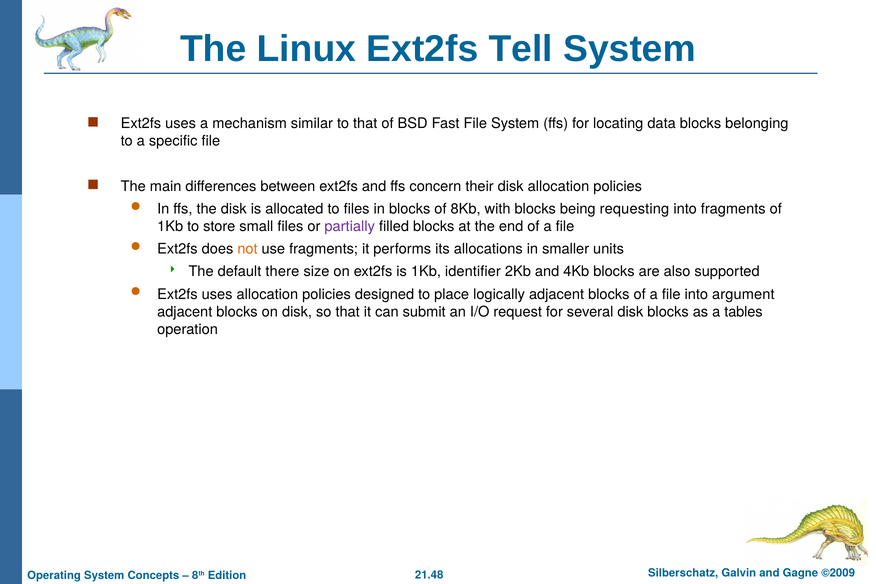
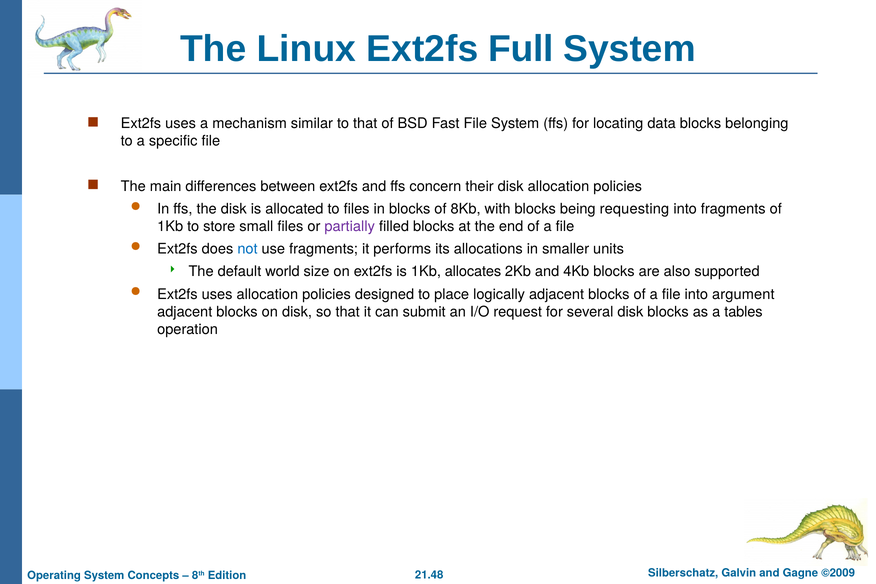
Tell: Tell -> Full
not colour: orange -> blue
there: there -> world
identifier: identifier -> allocates
